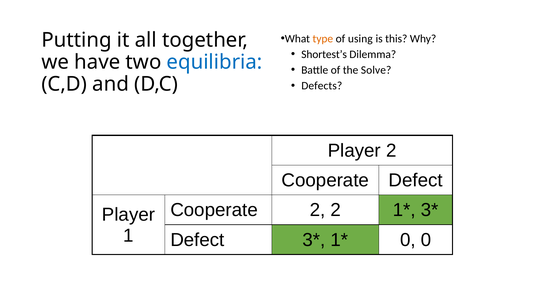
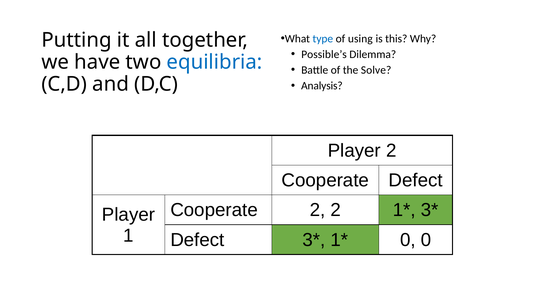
type colour: orange -> blue
Shortest’s: Shortest’s -> Possible’s
Defects: Defects -> Analysis
